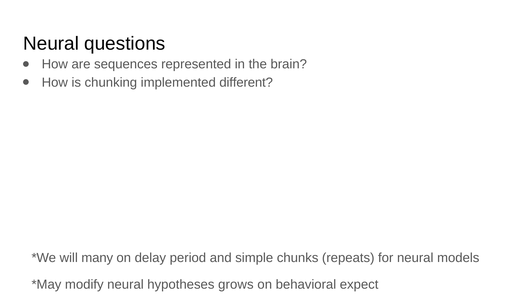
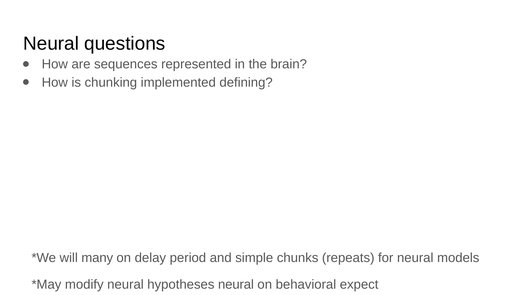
different: different -> defining
hypotheses grows: grows -> neural
